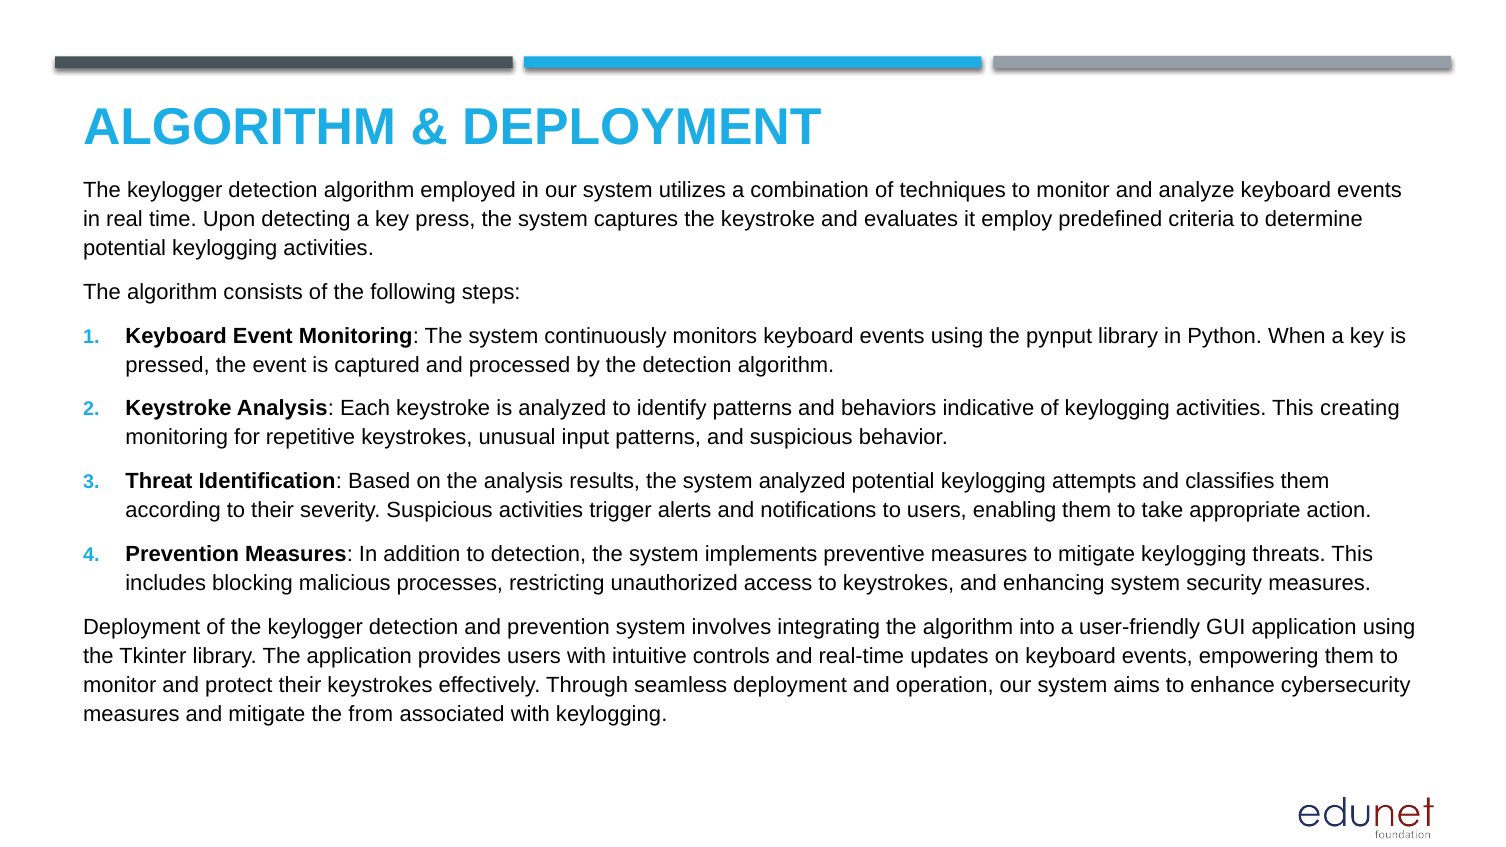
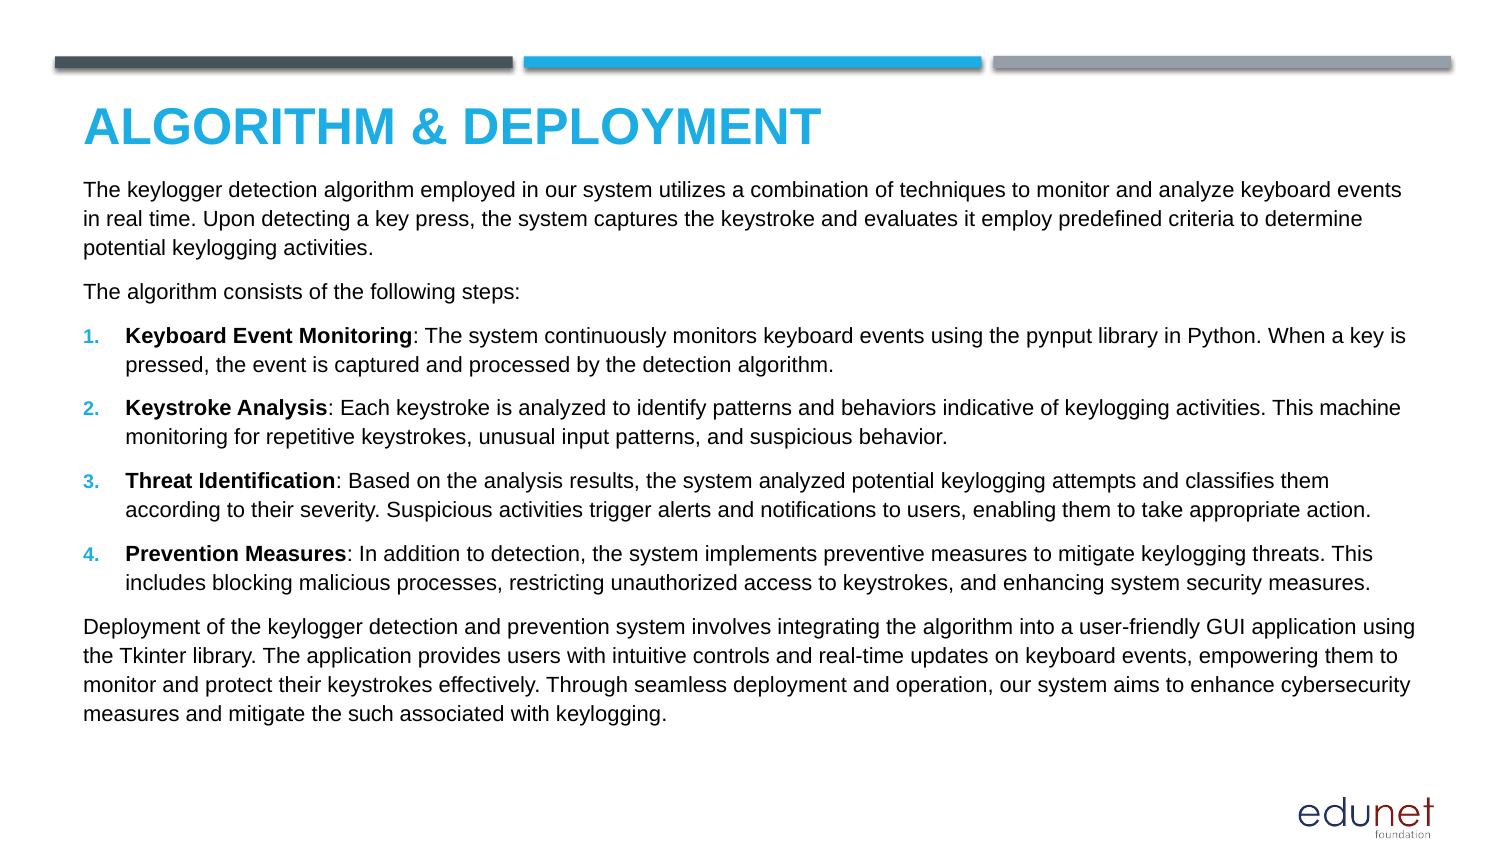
creating: creating -> machine
from: from -> such
